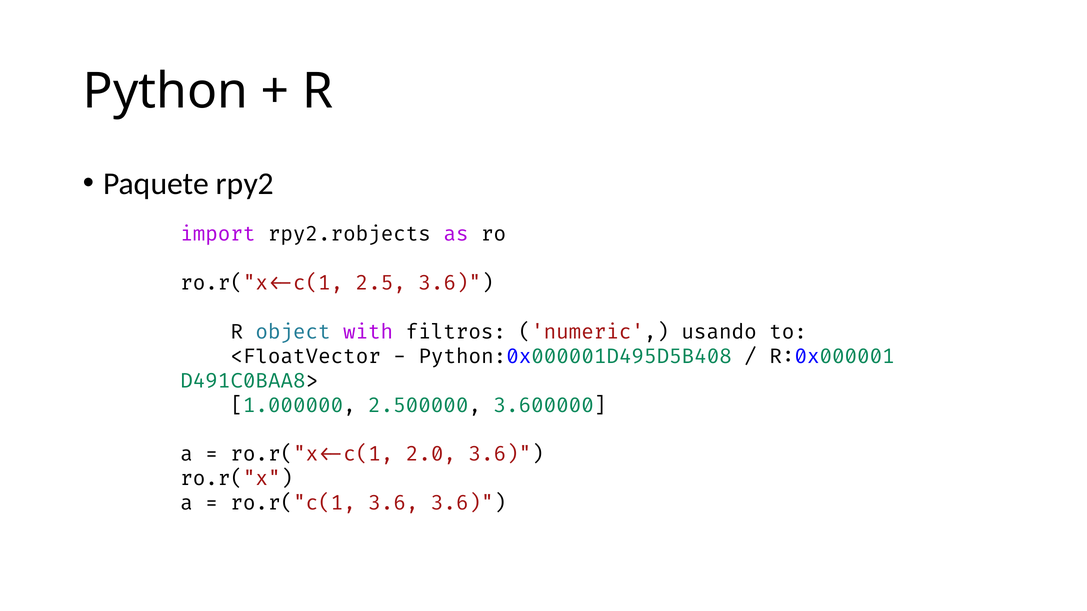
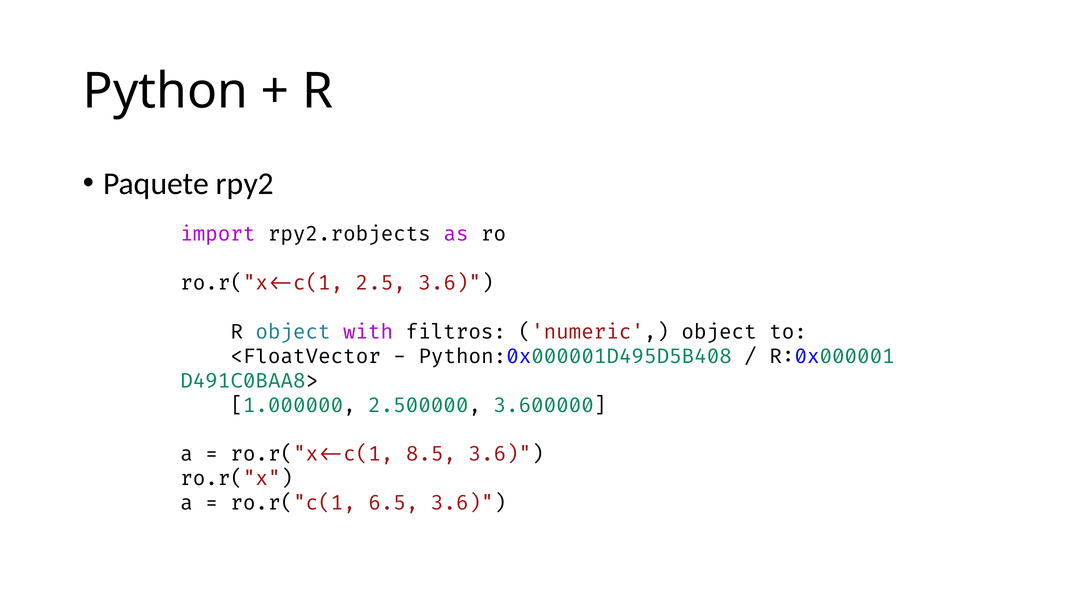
numeric usando: usando -> object
2.0: 2.0 -> 8.5
ro.r("c(1 3.6: 3.6 -> 6.5
